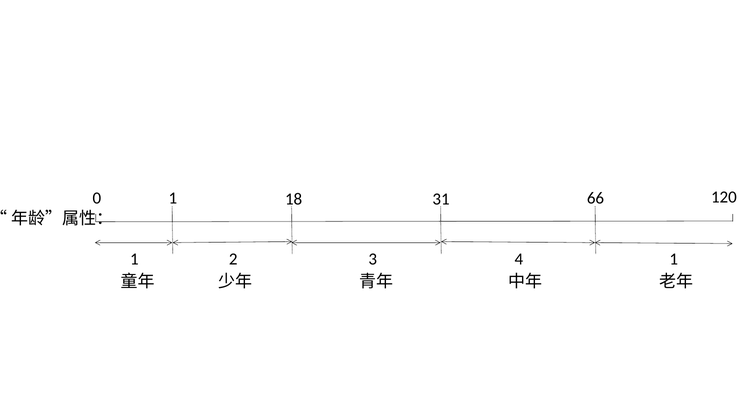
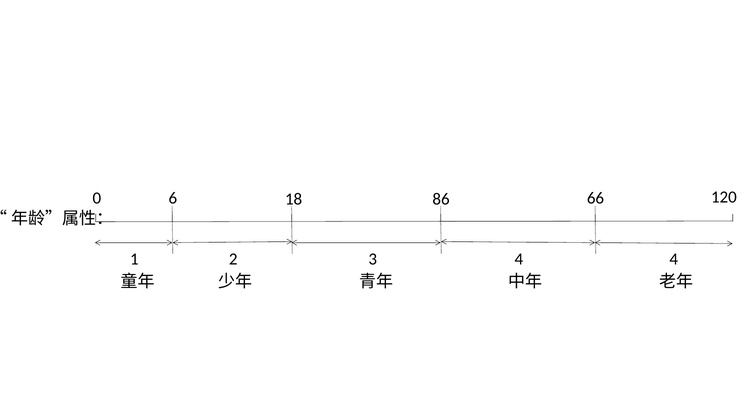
0 1: 1 -> 6
31: 31 -> 86
4 1: 1 -> 4
